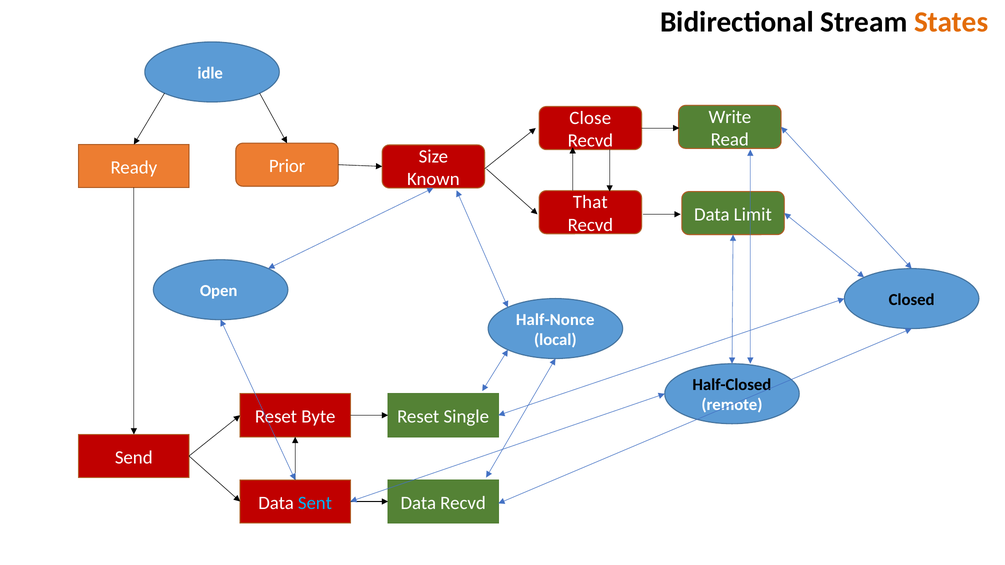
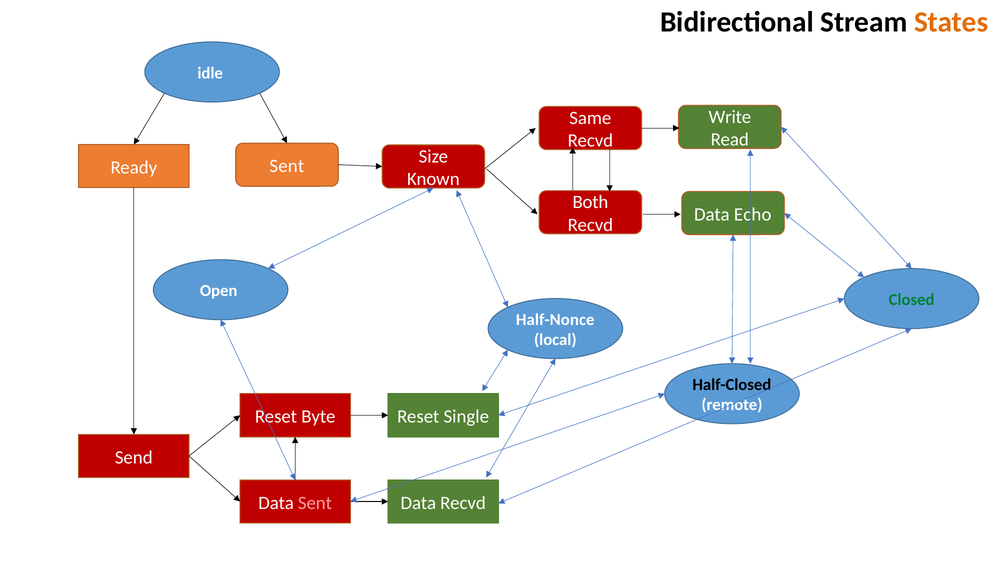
Close: Close -> Same
Ready Prior: Prior -> Sent
That: That -> Both
Limit: Limit -> Echo
Closed colour: black -> green
Sent at (315, 503) colour: light blue -> pink
